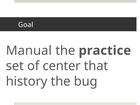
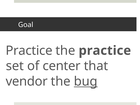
Manual at (29, 51): Manual -> Practice
history: history -> vendor
bug underline: none -> present
